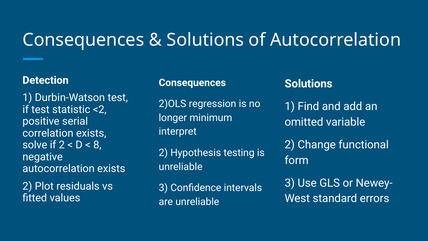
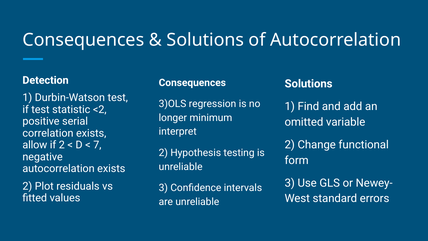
2)OLS: 2)OLS -> 3)OLS
solve: solve -> allow
8: 8 -> 7
